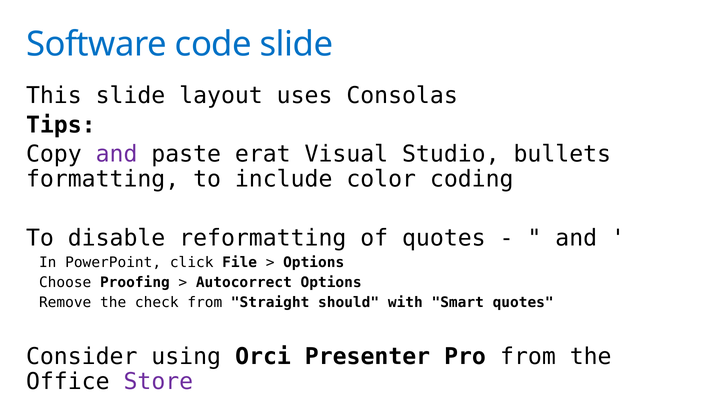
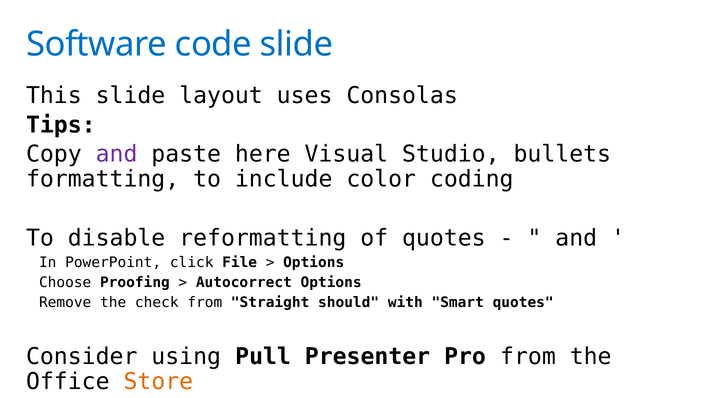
erat: erat -> here
Orci: Orci -> Pull
Store colour: purple -> orange
